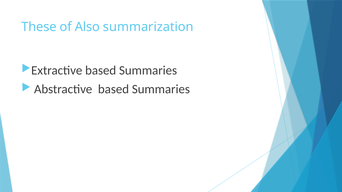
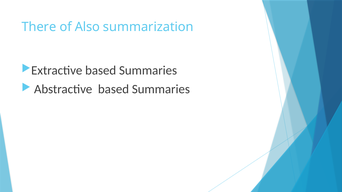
These: These -> There
